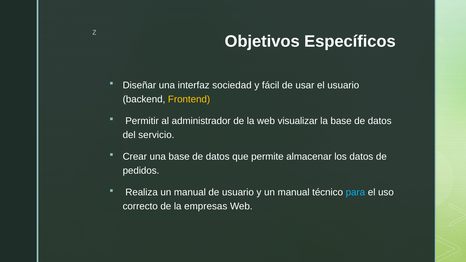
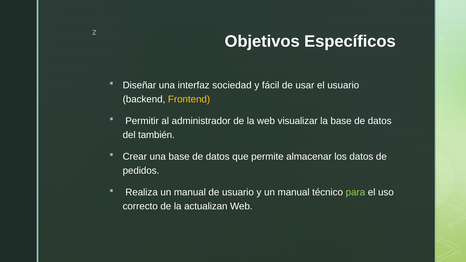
servicio: servicio -> también
para colour: light blue -> light green
empresas: empresas -> actualizan
